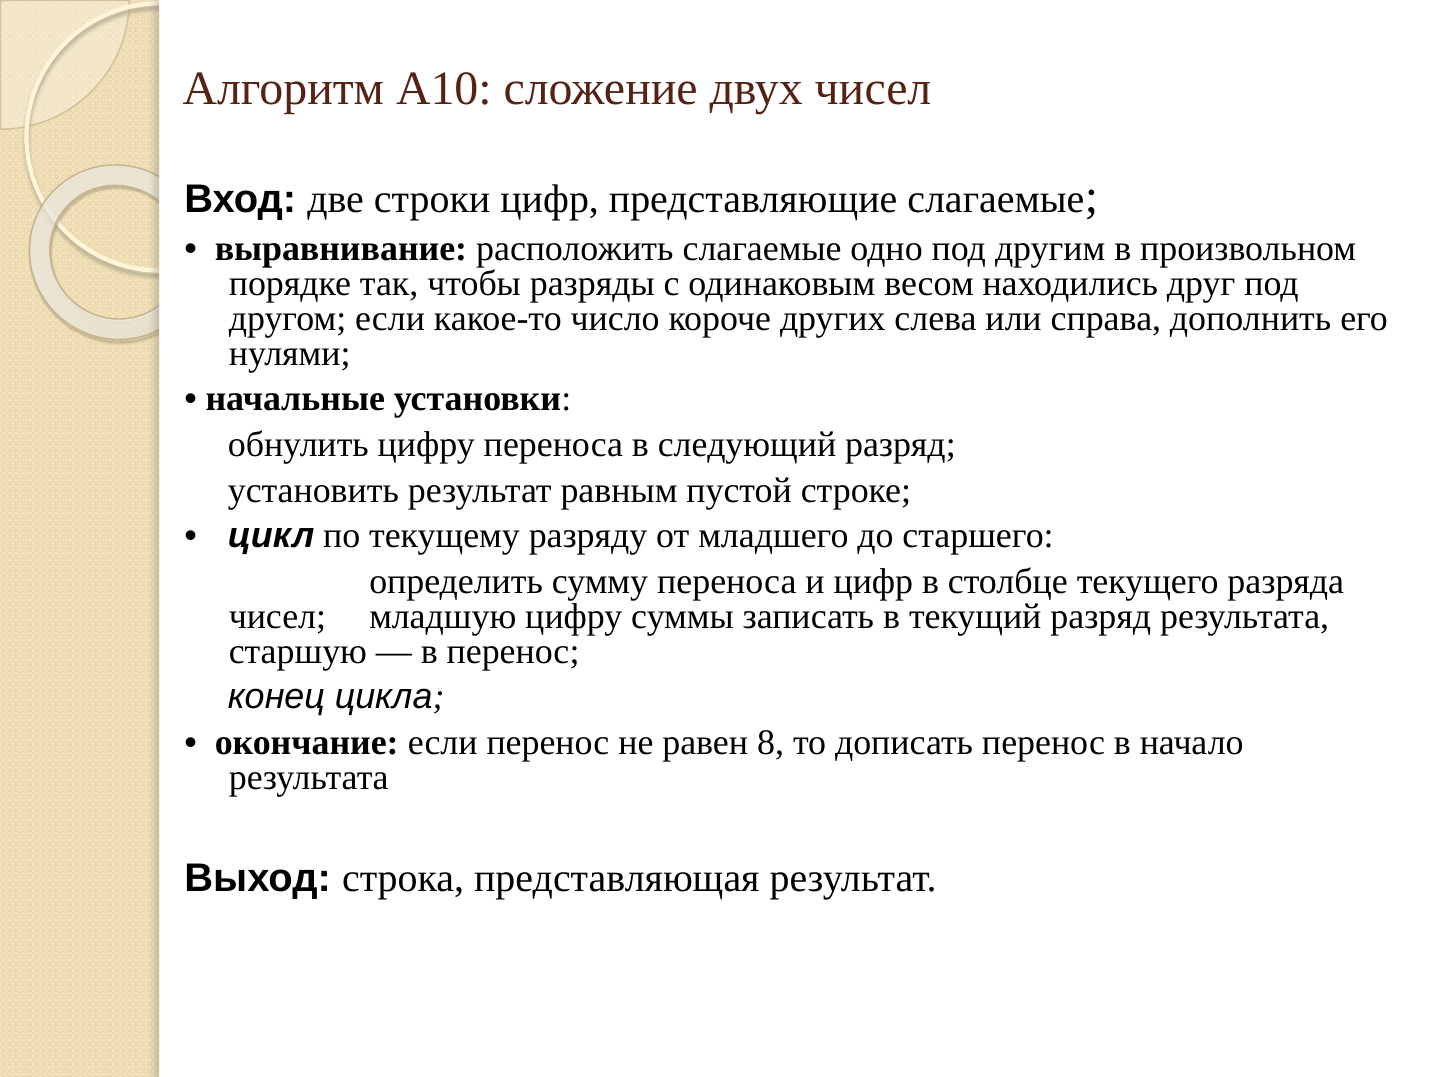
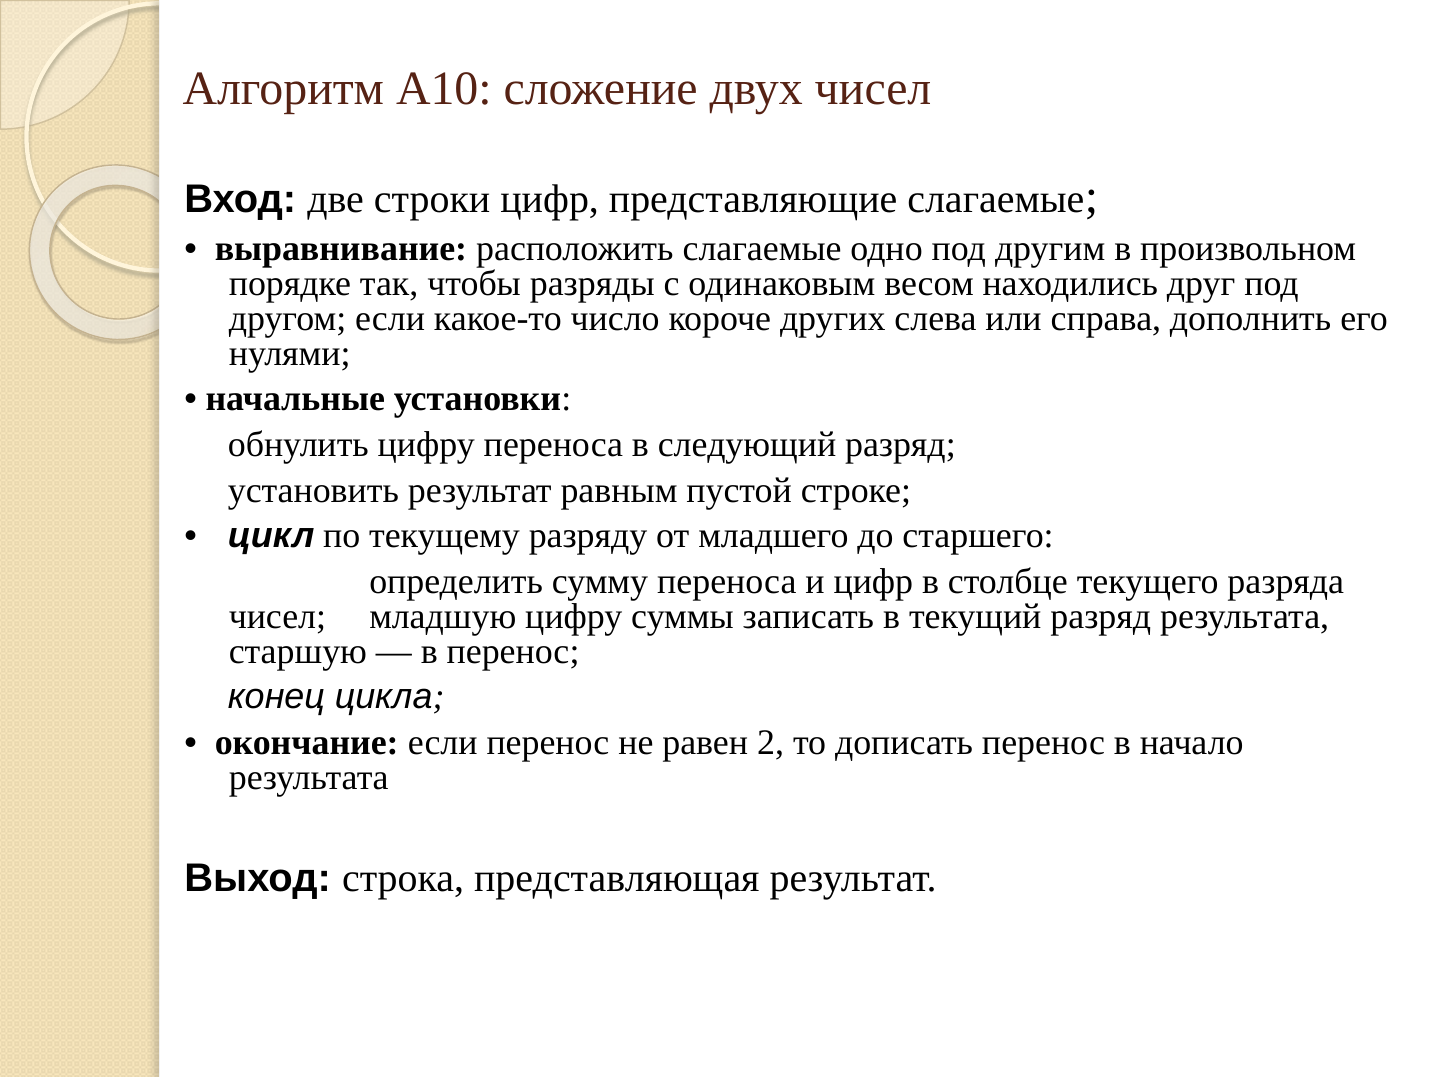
8: 8 -> 2
